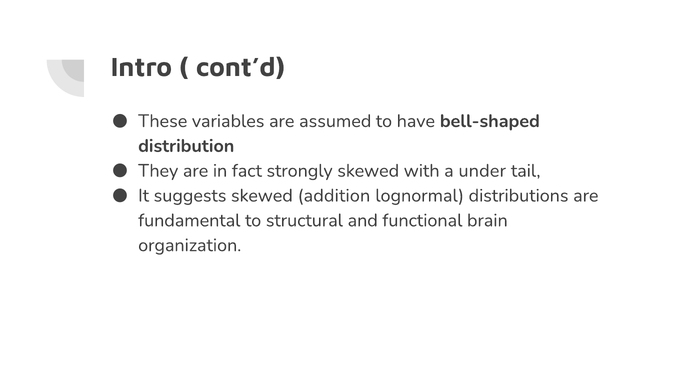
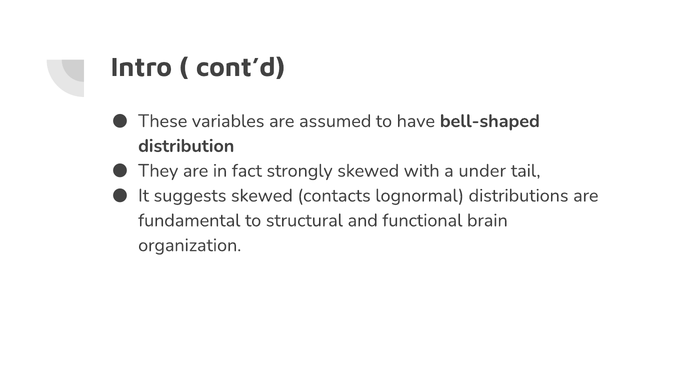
addition: addition -> contacts
